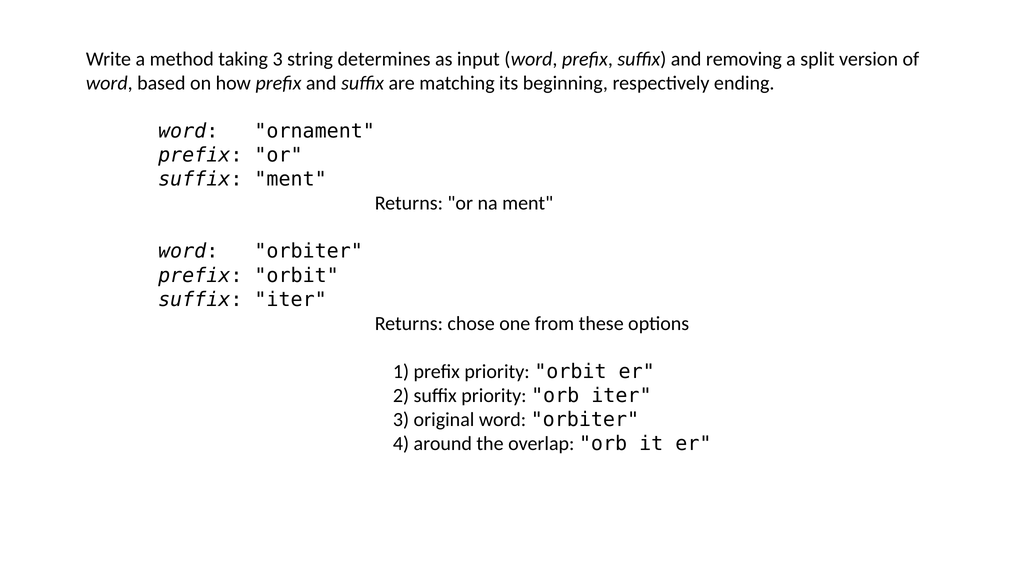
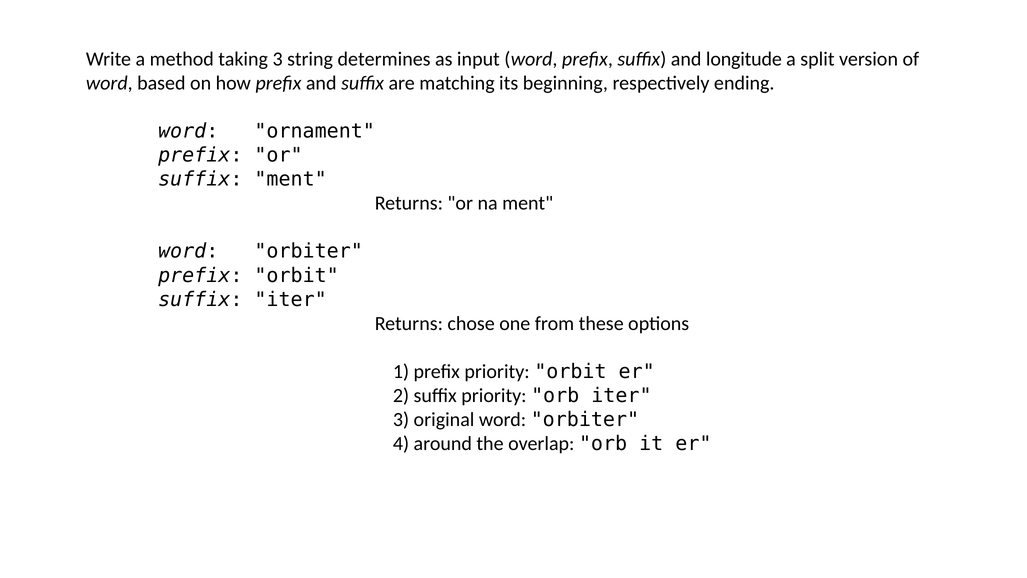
removing: removing -> longitude
